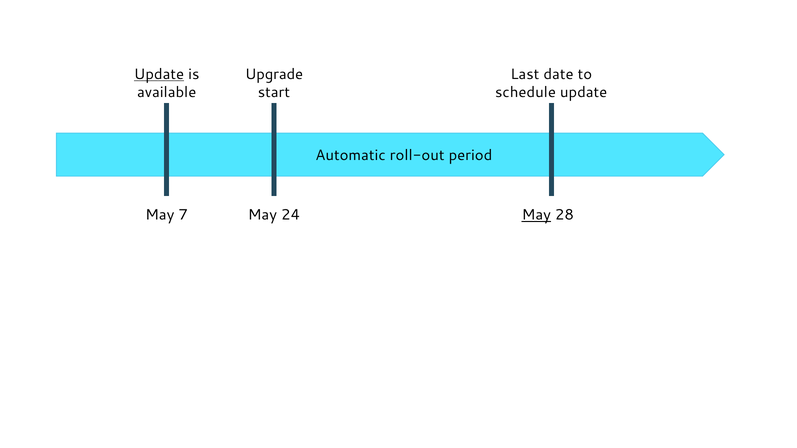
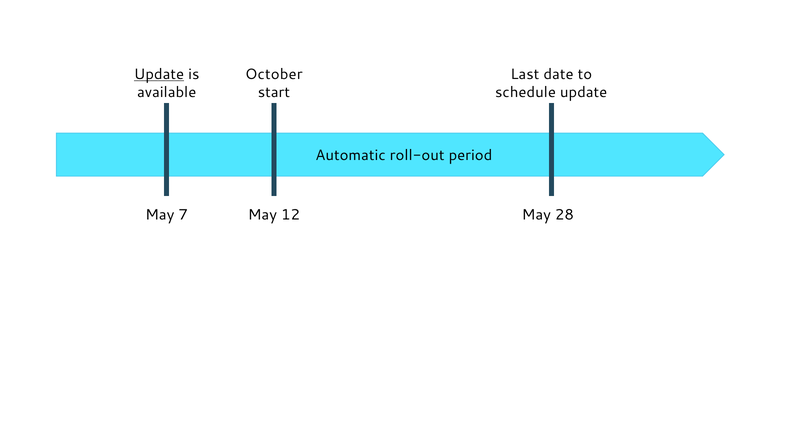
Upgrade: Upgrade -> October
24: 24 -> 12
May at (536, 215) underline: present -> none
